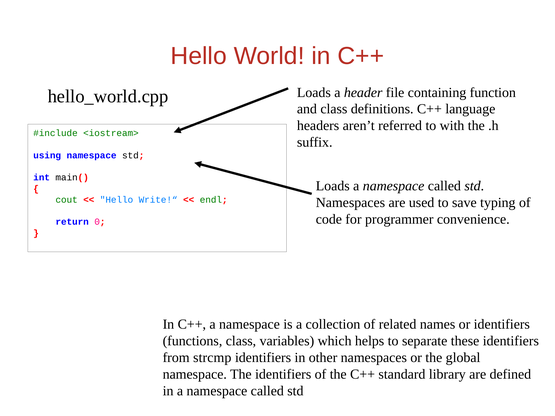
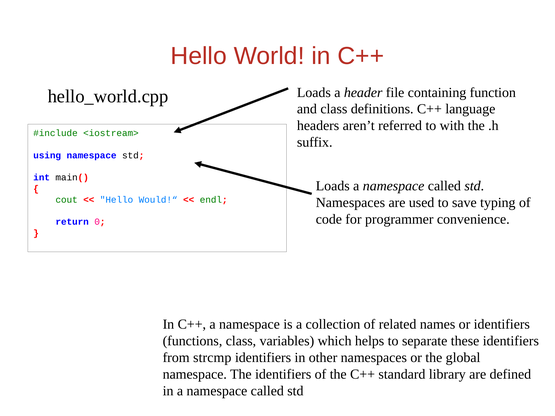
Write!“: Write!“ -> Would!“
